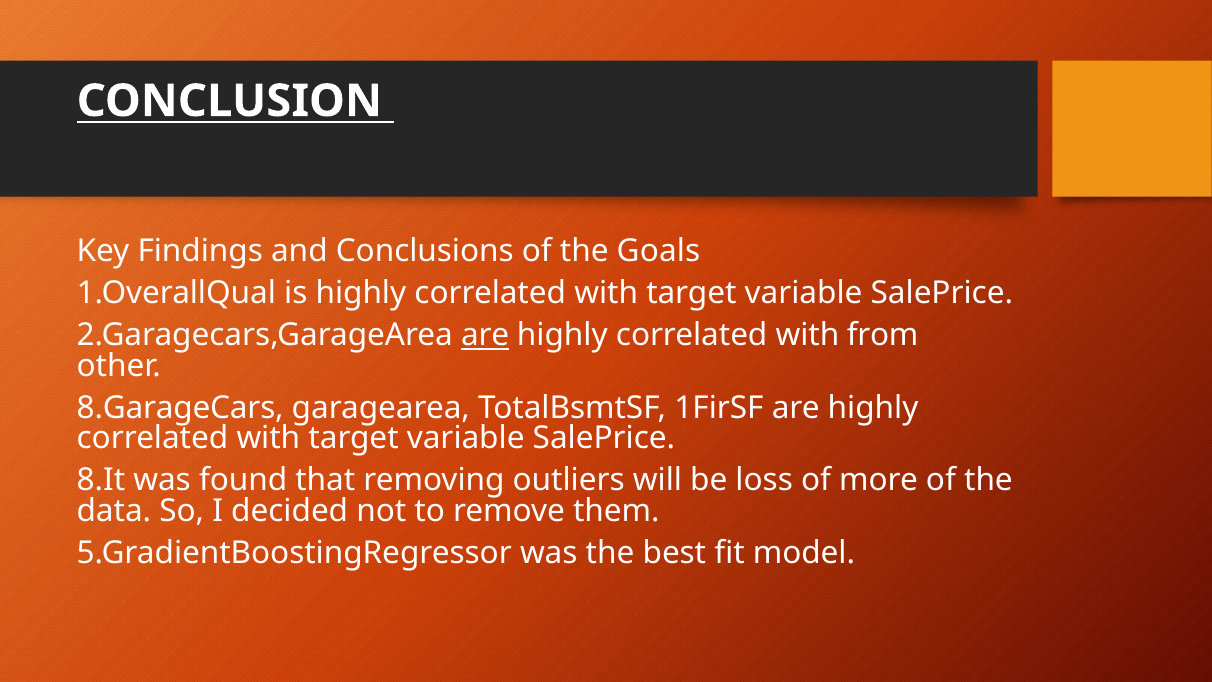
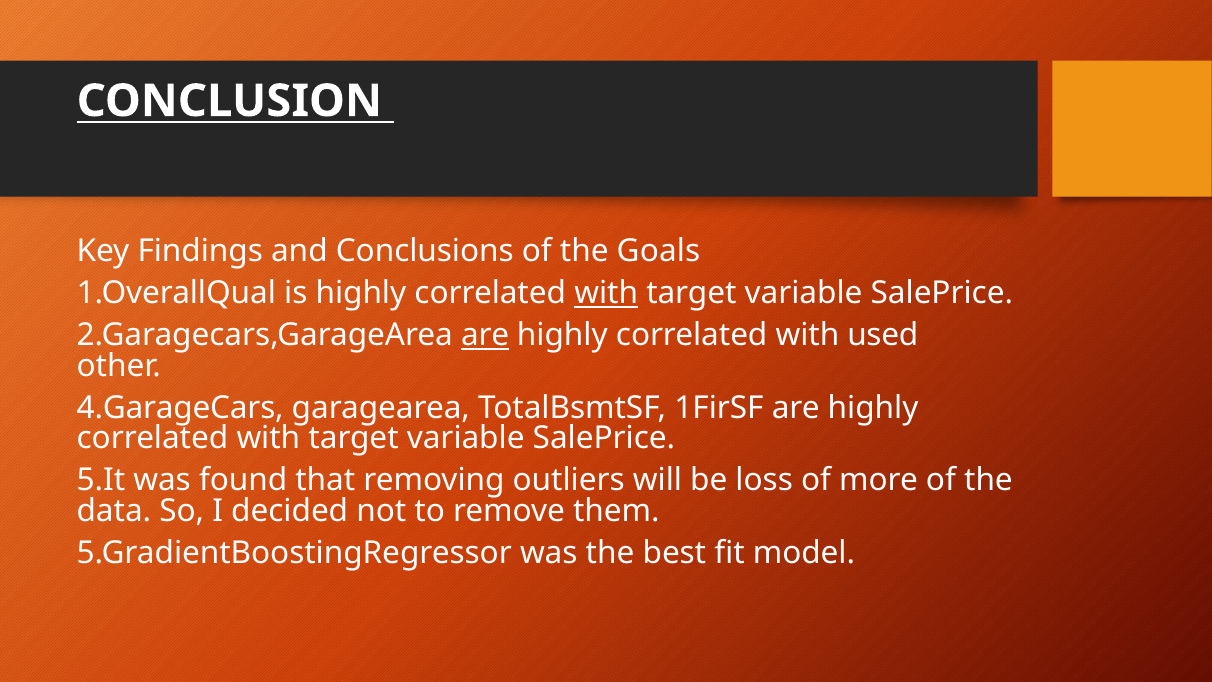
with at (606, 293) underline: none -> present
from: from -> used
8.GarageCars: 8.GarageCars -> 4.GarageCars
8.It: 8.It -> 5.It
